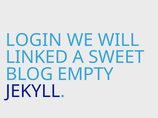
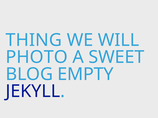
LOGIN: LOGIN -> THING
LINKED: LINKED -> PHOTO
